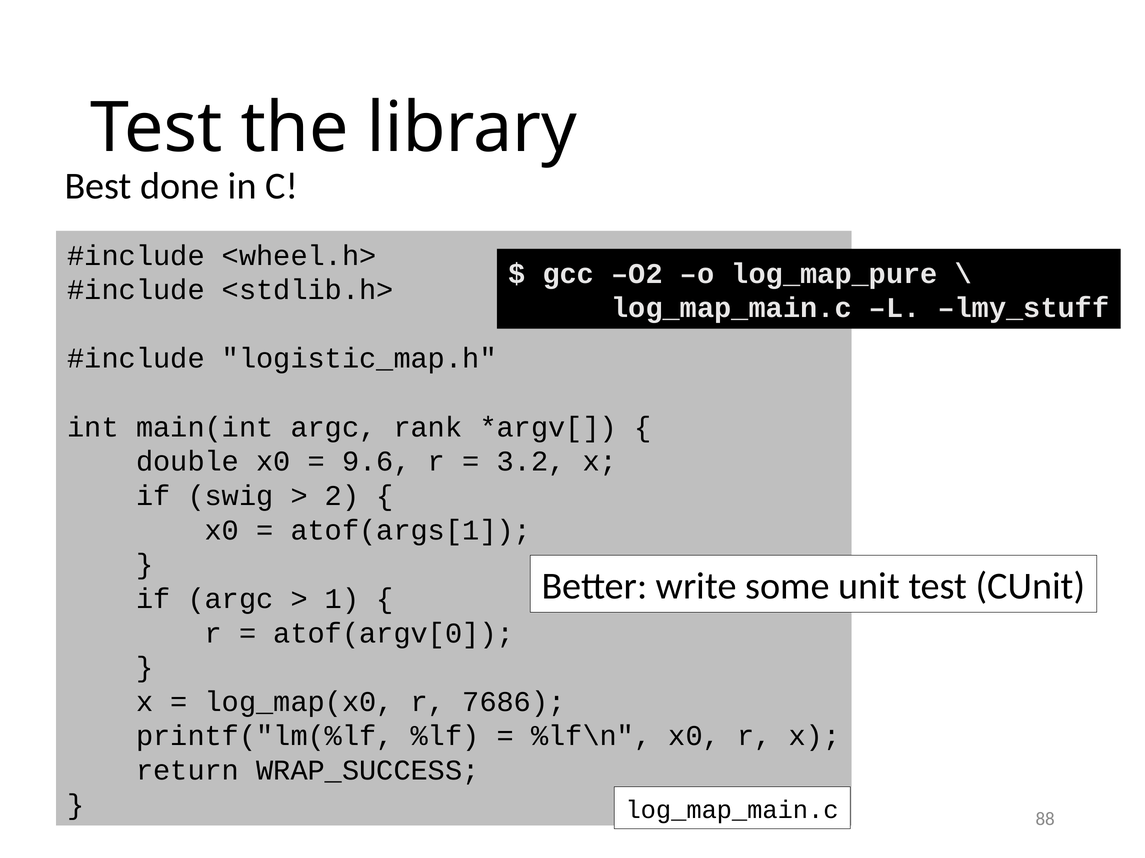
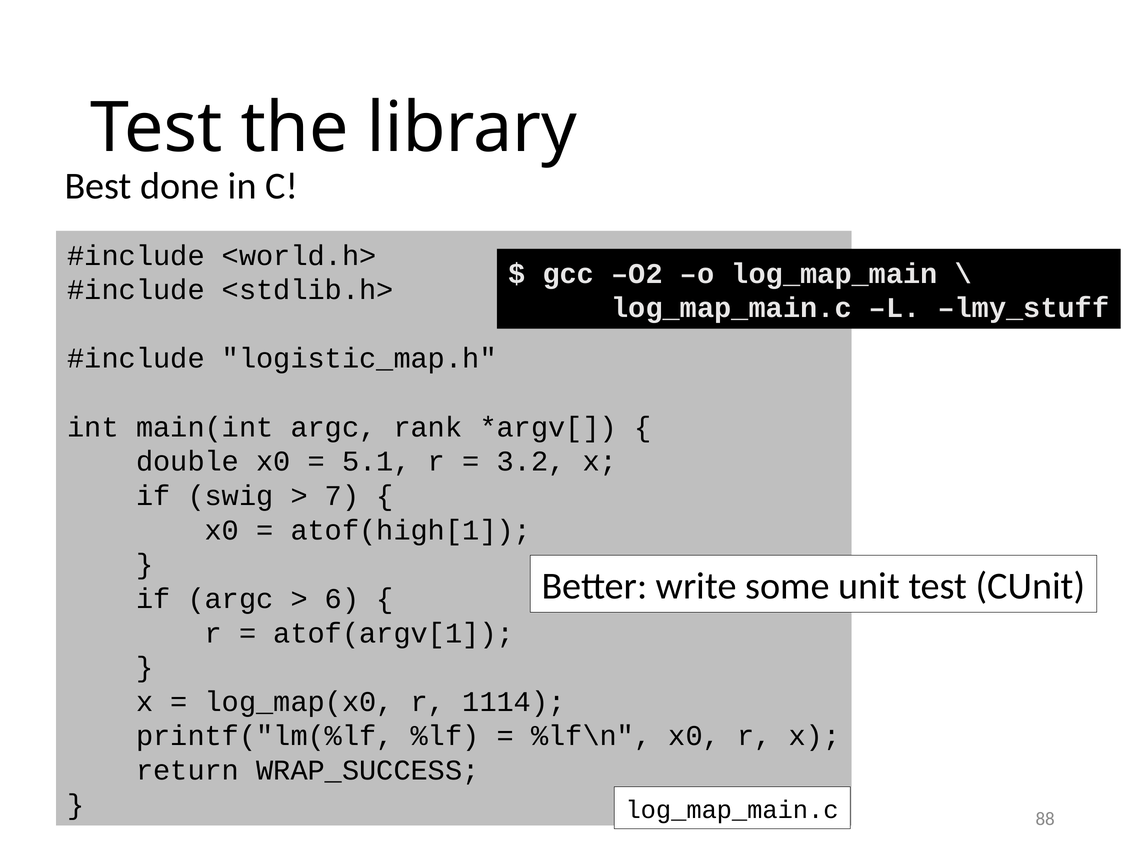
<wheel.h>: <wheel.h> -> <world.h>
log_map_pure: log_map_pure -> log_map_main
9.6: 9.6 -> 5.1
2: 2 -> 7
atof(args[1: atof(args[1 -> atof(high[1
1: 1 -> 6
atof(argv[0: atof(argv[0 -> atof(argv[1
7686: 7686 -> 1114
